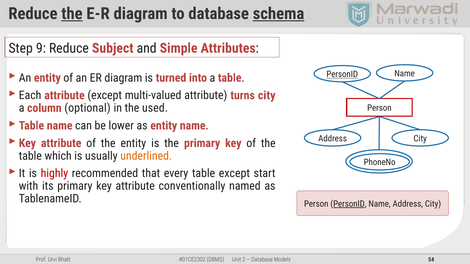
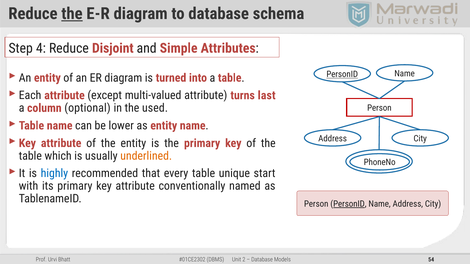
schema underline: present -> none
9: 9 -> 4
Subject: Subject -> Disjoint
turns city: city -> last
highly colour: red -> blue
table except: except -> unique
